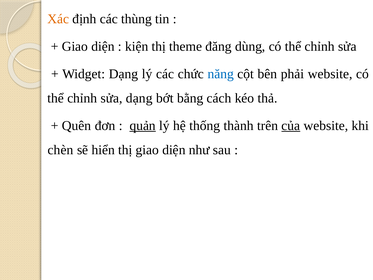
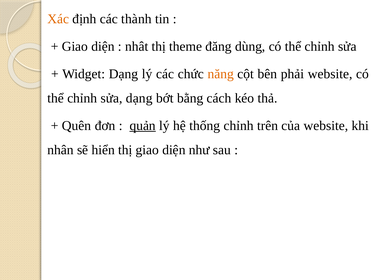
thùng: thùng -> thành
kiện: kiện -> nhât
năng colour: blue -> orange
thống thành: thành -> chỉnh
của underline: present -> none
chèn: chèn -> nhân
